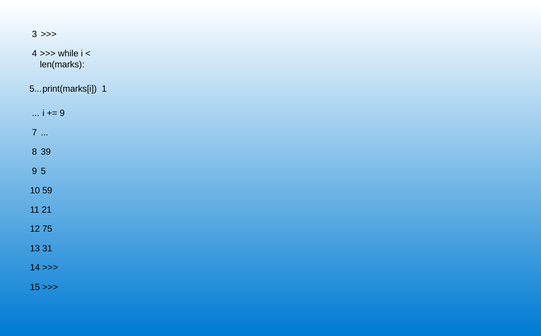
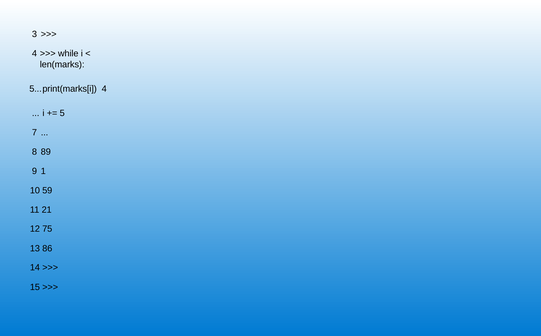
1 at (104, 89): 1 -> 4
9 at (62, 113): 9 -> 5
39: 39 -> 89
5: 5 -> 1
31: 31 -> 86
